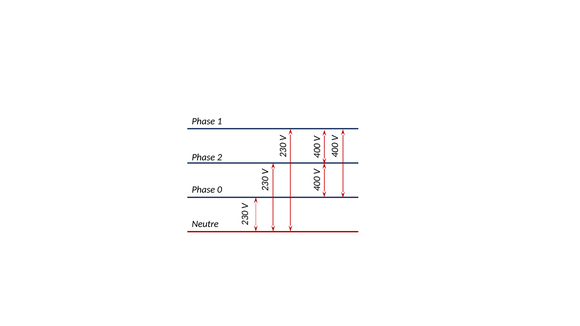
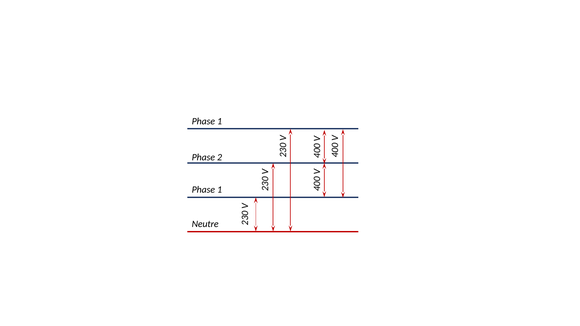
0 at (220, 190): 0 -> 1
